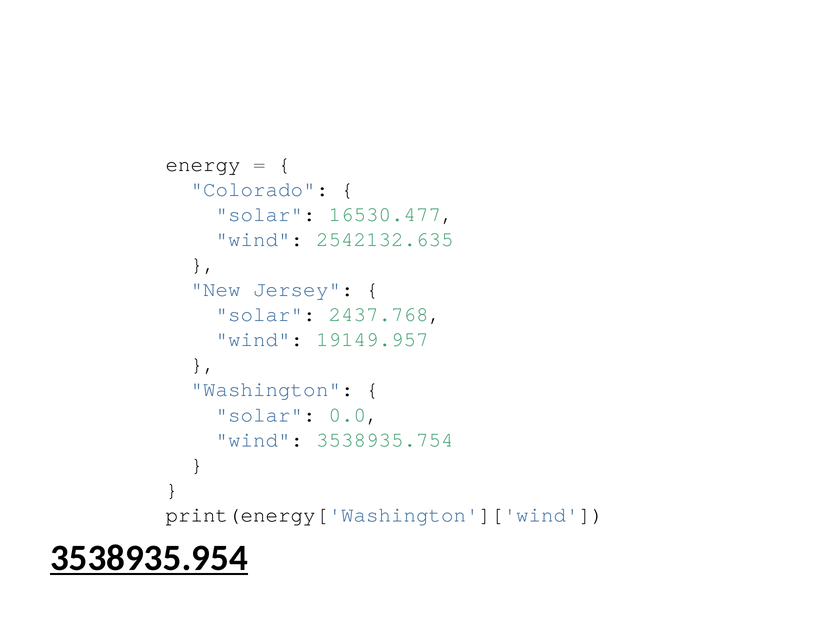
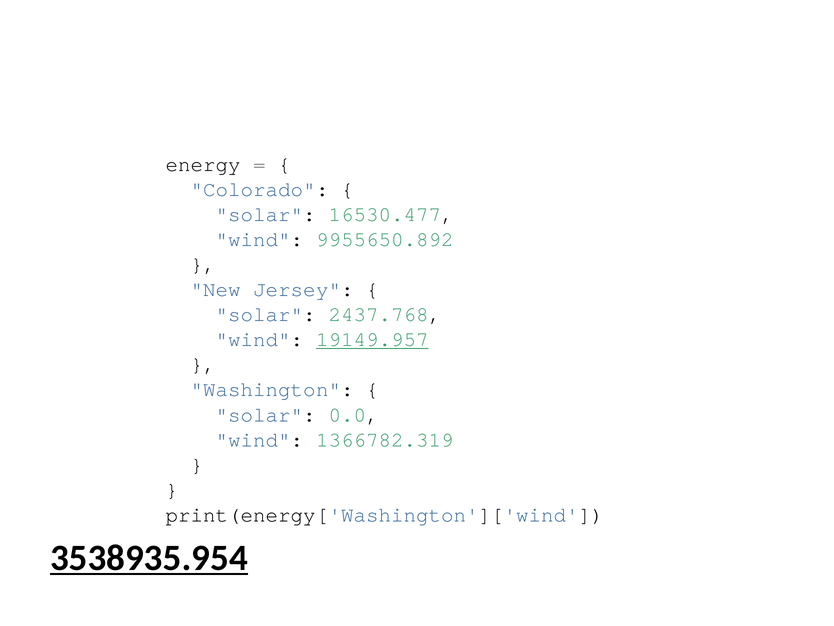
2542132.635: 2542132.635 -> 9955650.892
19149.957 underline: none -> present
3538935.754: 3538935.754 -> 1366782.319
